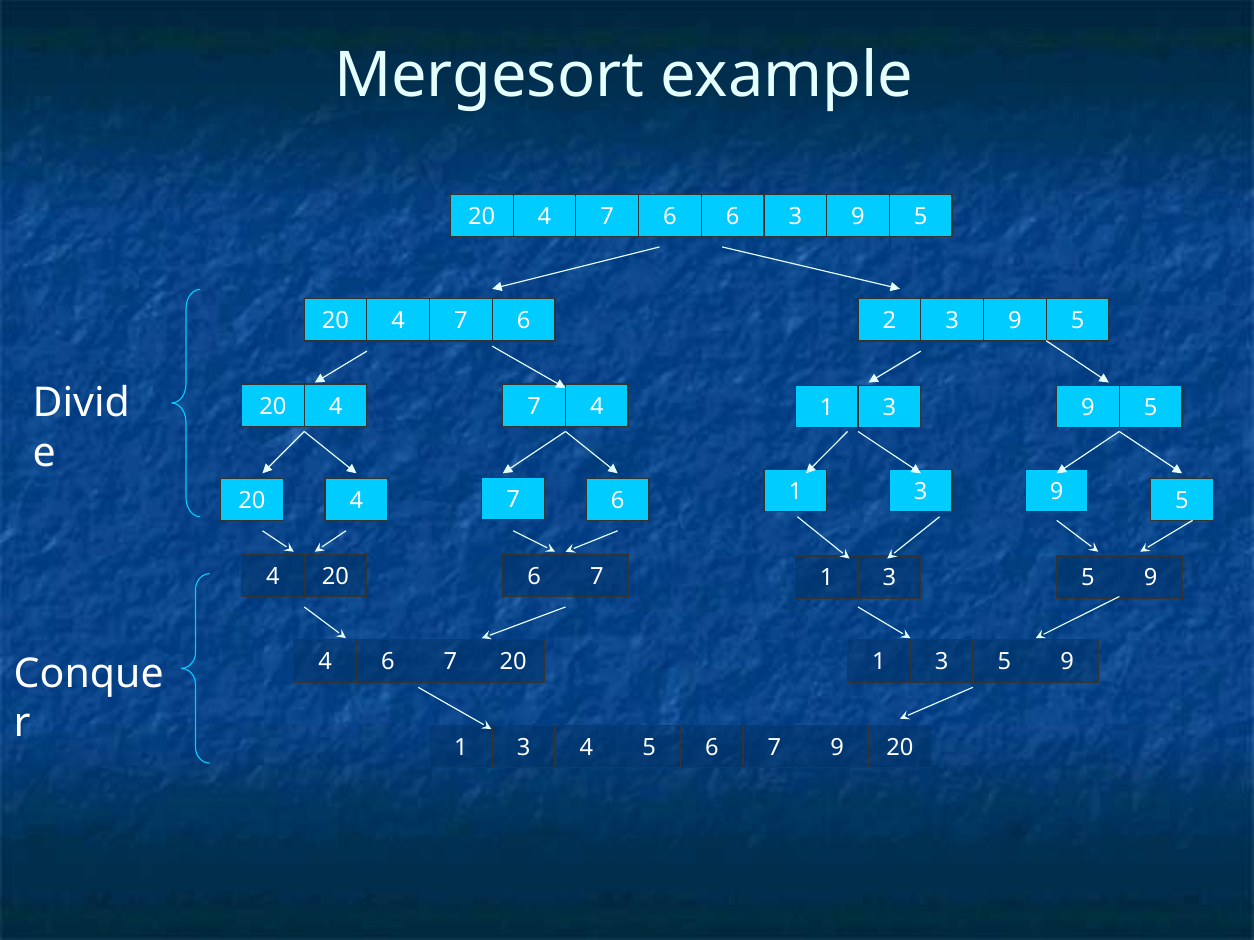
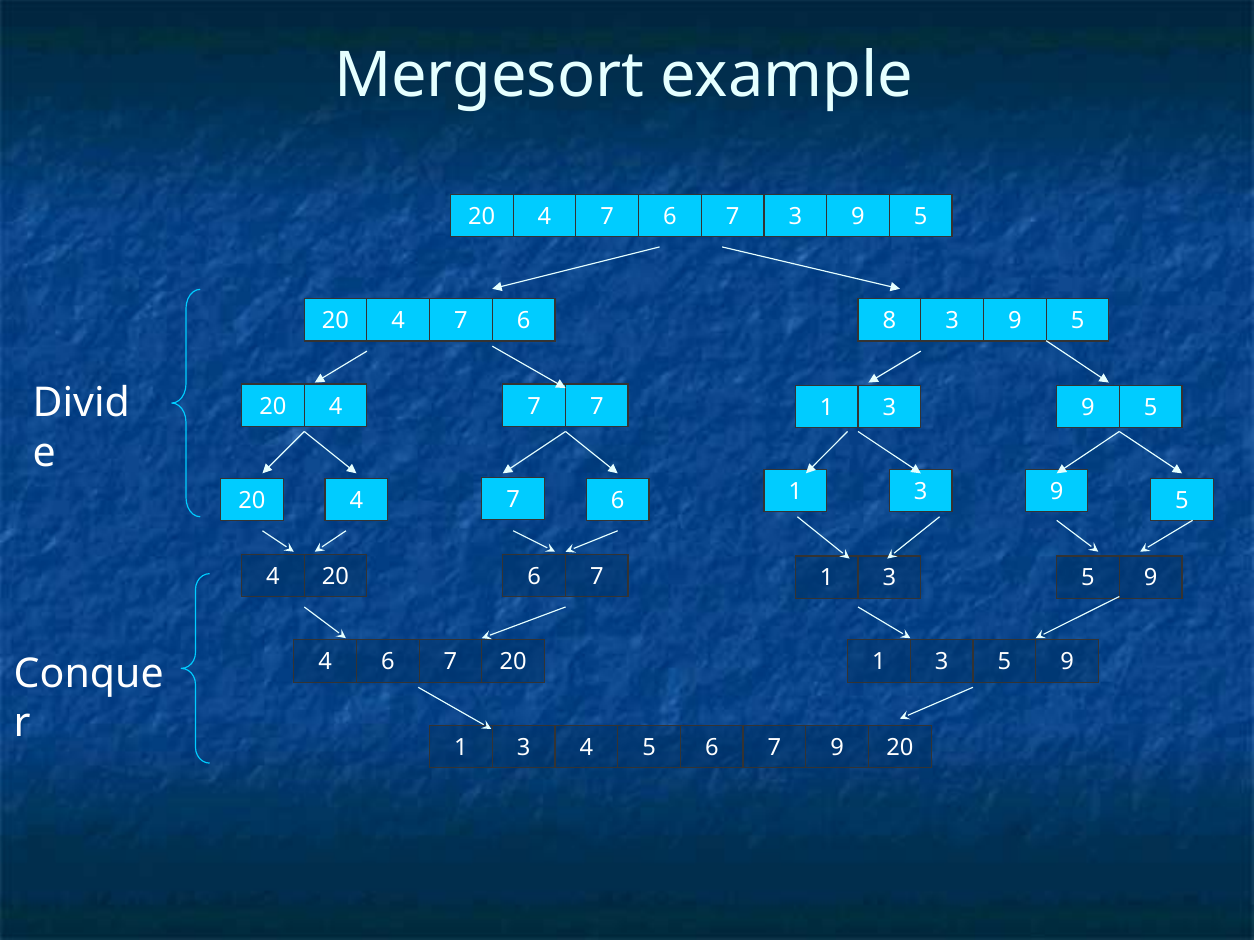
7 6 6: 6 -> 7
2: 2 -> 8
7 4: 4 -> 7
